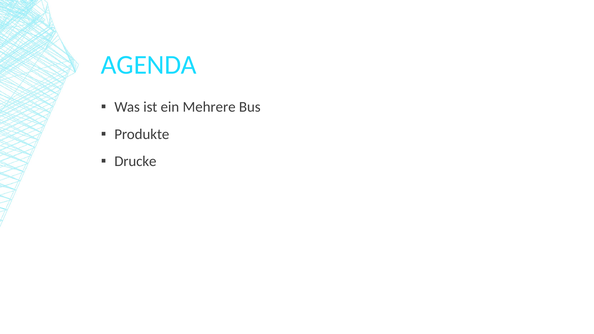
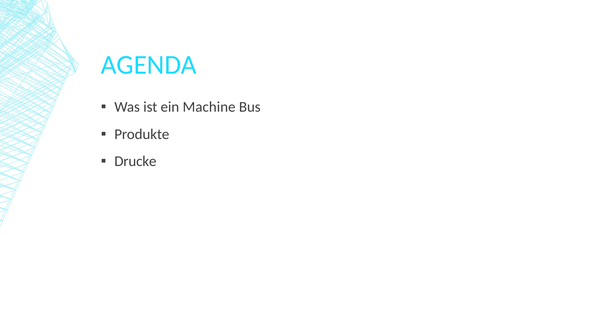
Mehrere: Mehrere -> Machine
